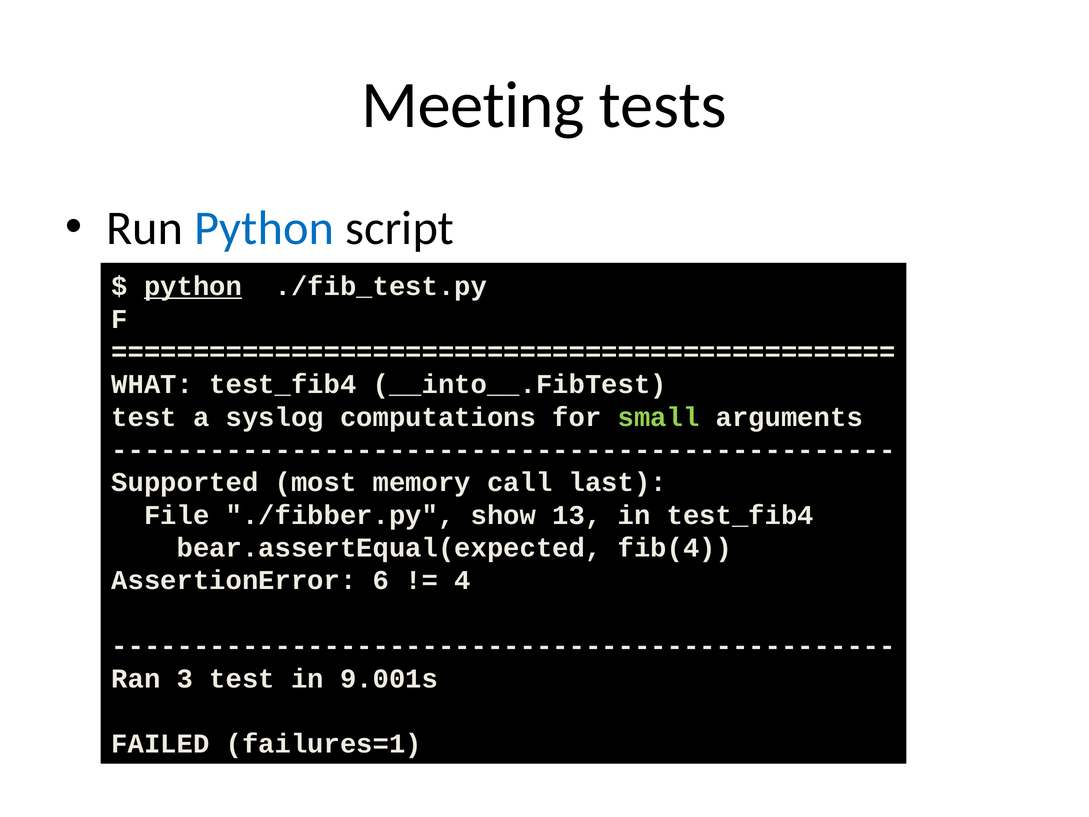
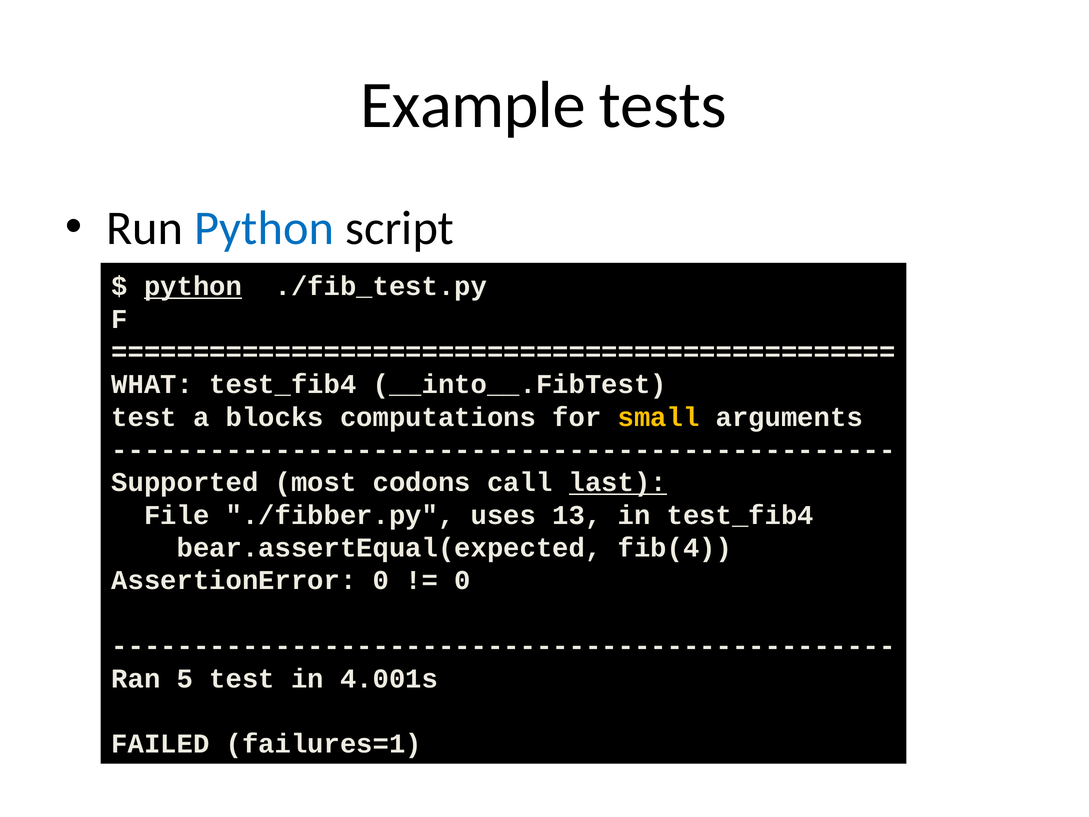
Meeting: Meeting -> Example
syslog: syslog -> blocks
small colour: light green -> yellow
memory: memory -> codons
last underline: none -> present
show: show -> uses
AssertionError 6: 6 -> 0
4 at (463, 580): 4 -> 0
3: 3 -> 5
9.001s: 9.001s -> 4.001s
